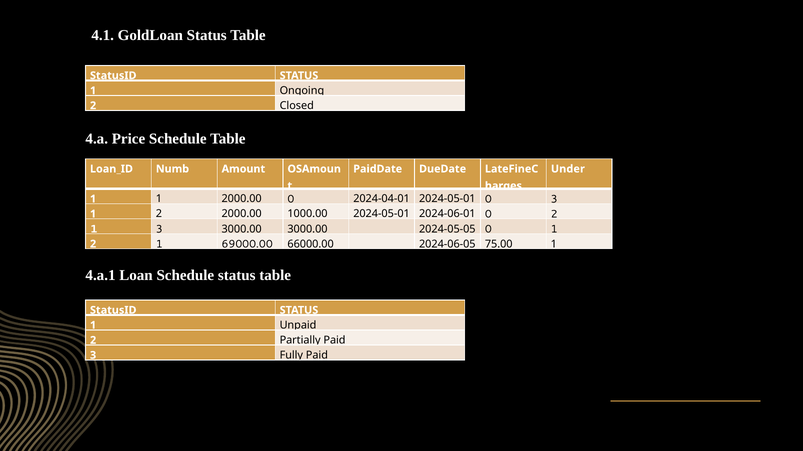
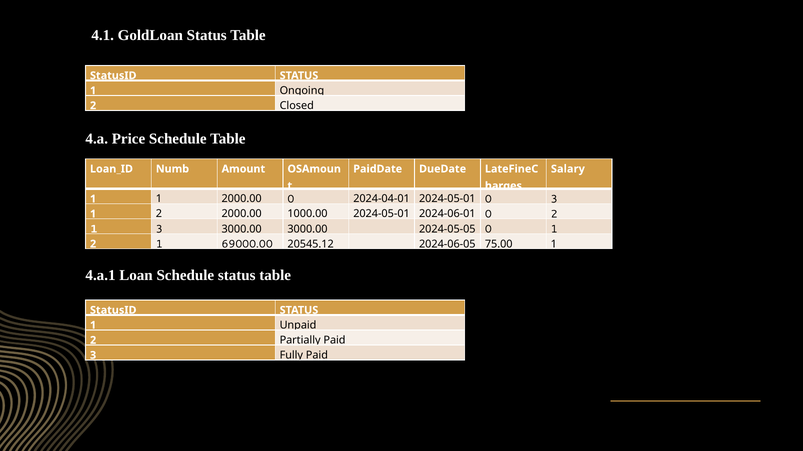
Under: Under -> Salary
66000.00: 66000.00 -> 20545.12
